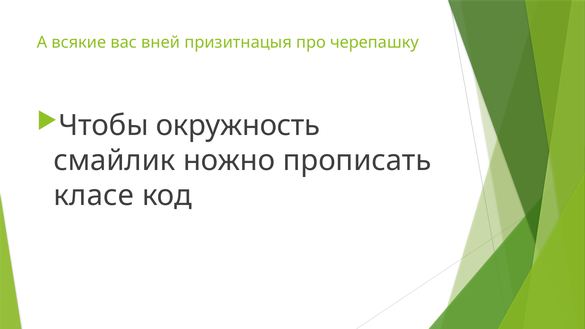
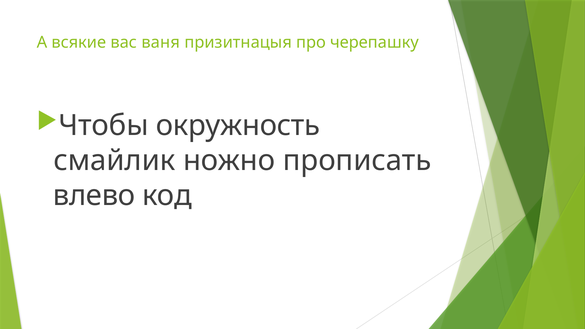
вней: вней -> ваня
класе: класе -> влево
